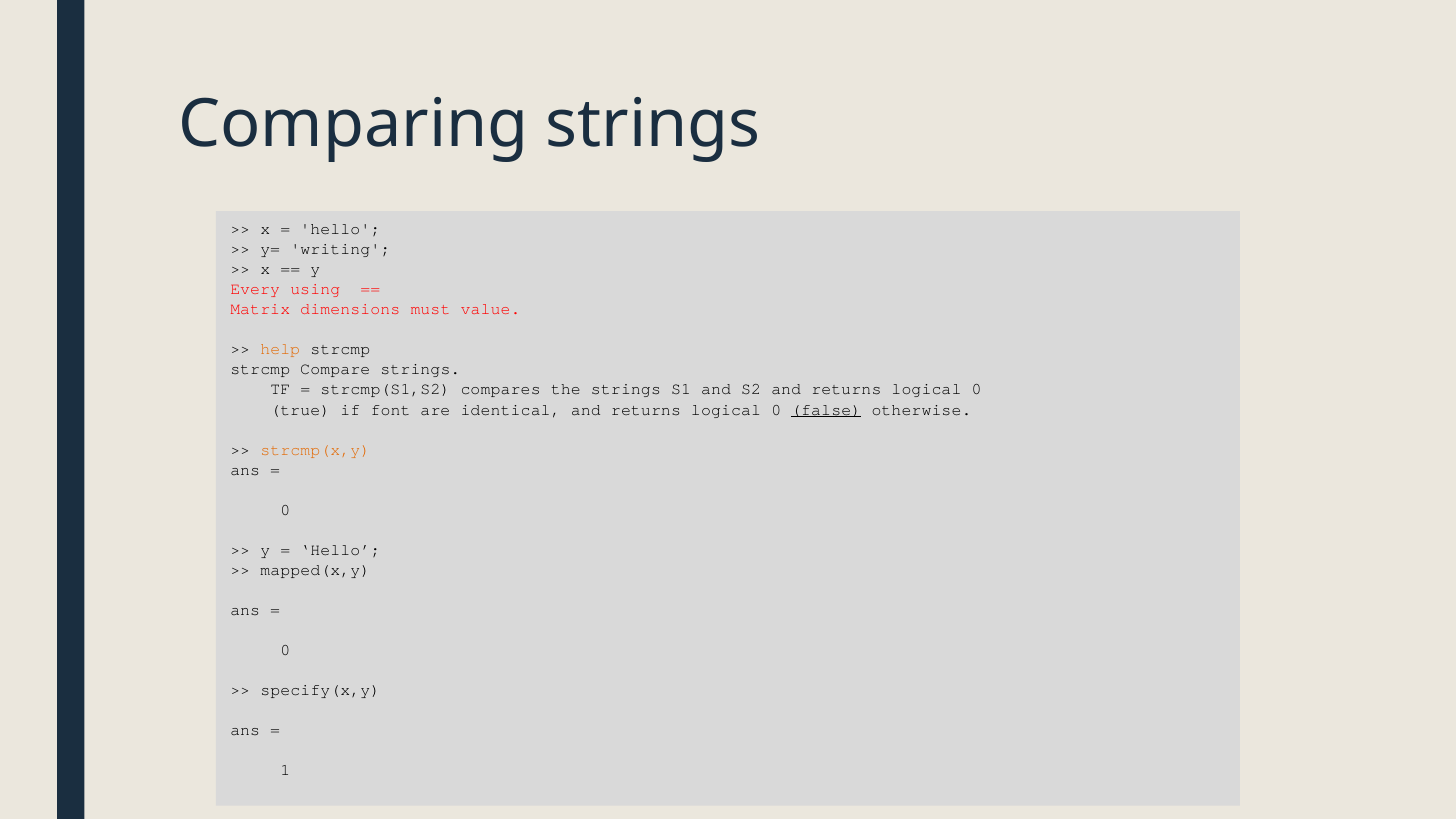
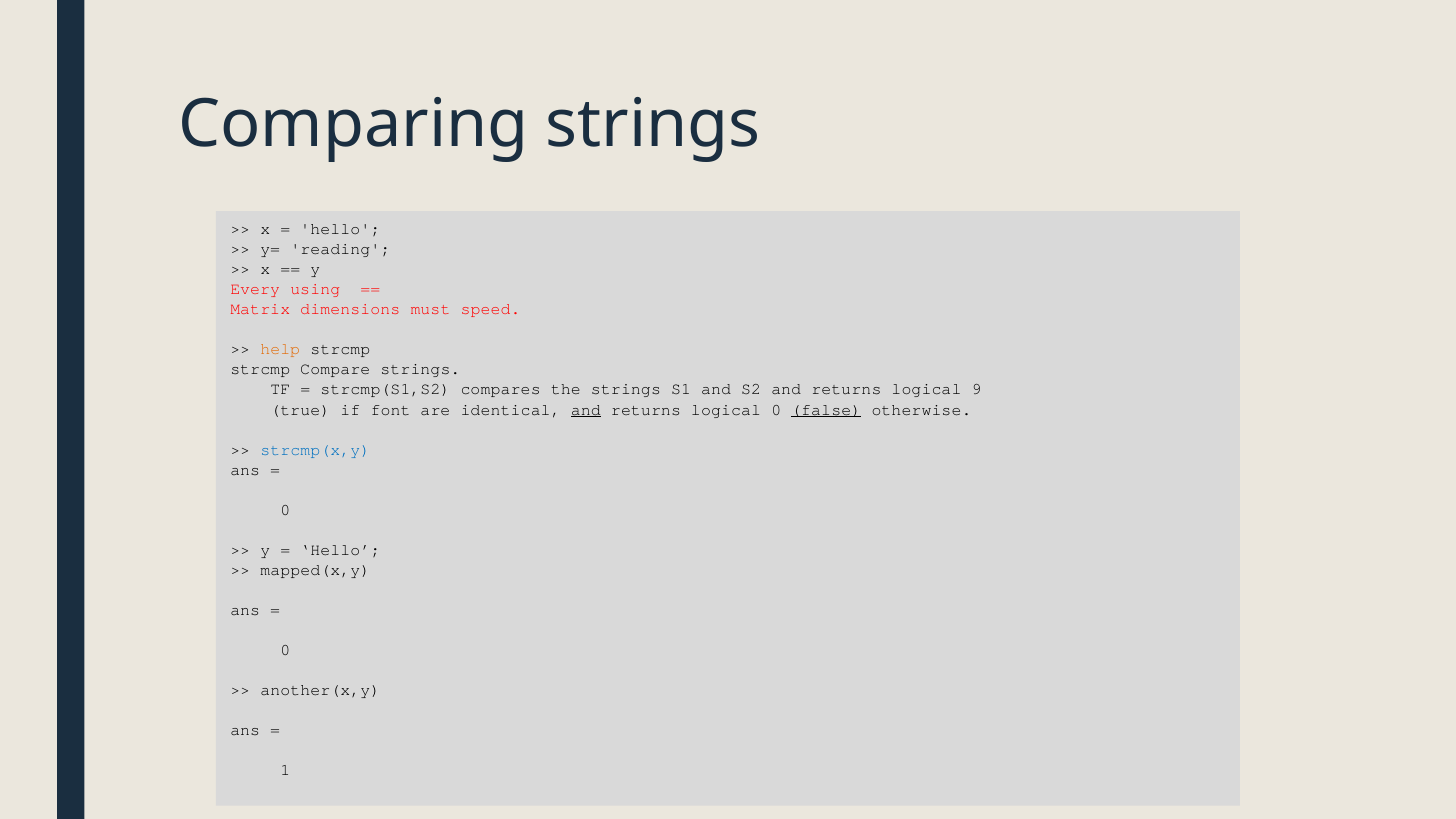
writing: writing -> reading
value: value -> speed
0 at (977, 390): 0 -> 9
and at (586, 410) underline: none -> present
strcmp(x,y colour: orange -> blue
specify(x,y: specify(x,y -> another(x,y
